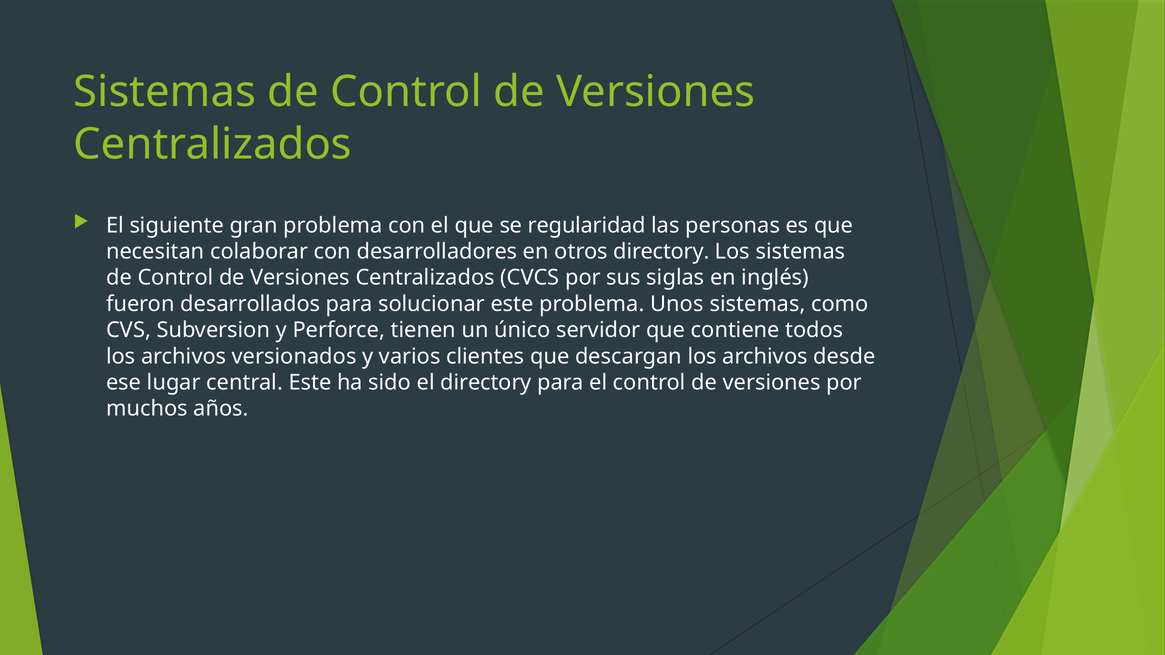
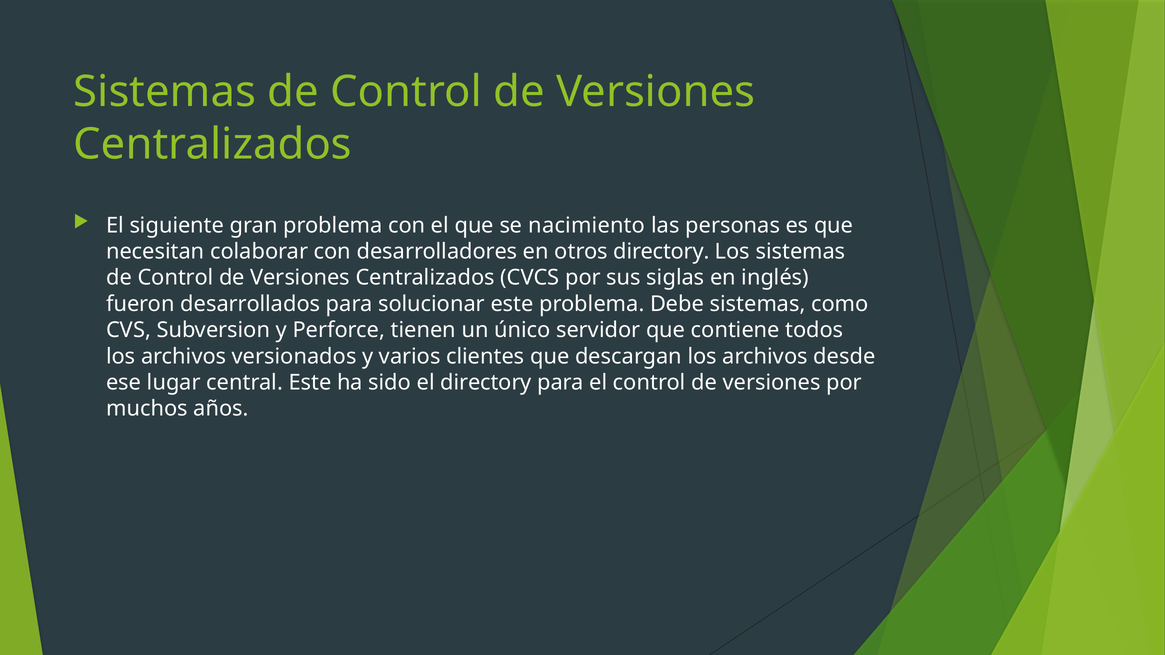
regularidad: regularidad -> nacimiento
Unos: Unos -> Debe
